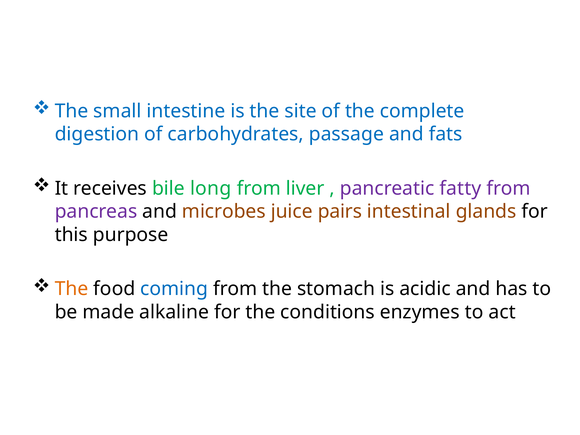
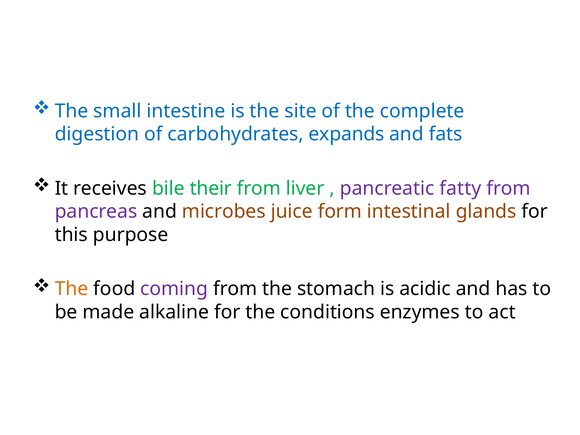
passage: passage -> expands
long: long -> their
pairs: pairs -> form
coming colour: blue -> purple
